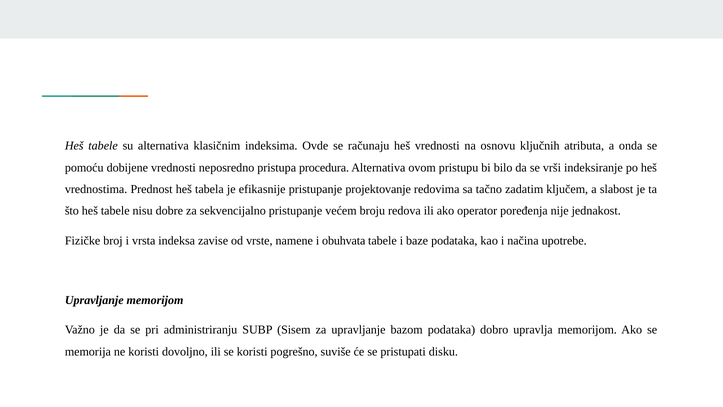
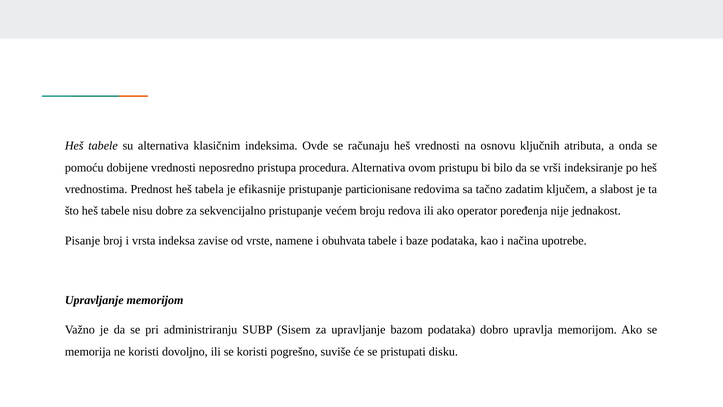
projektovanje: projektovanje -> particionisane
Fizičke: Fizičke -> Pisanje
